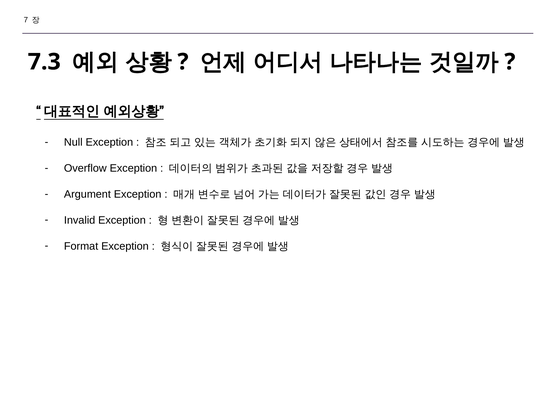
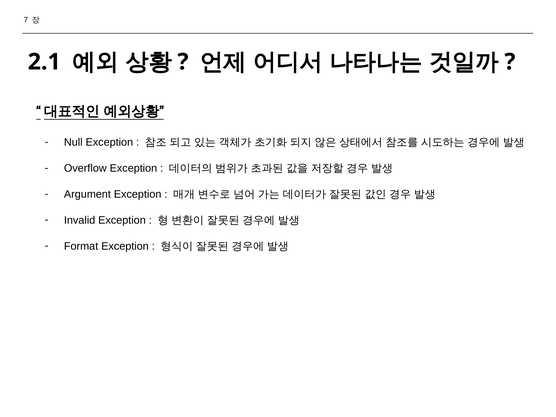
7.3: 7.3 -> 2.1
